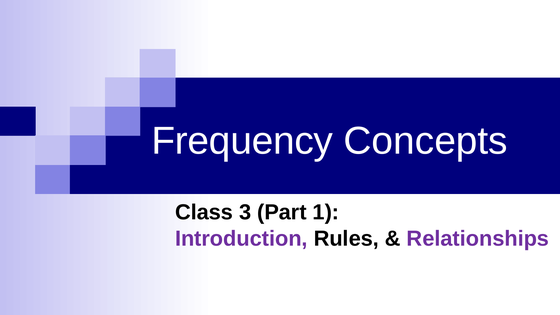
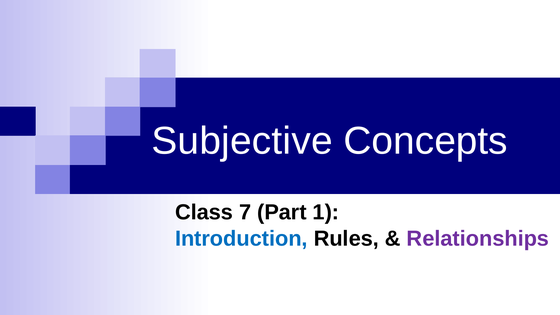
Frequency: Frequency -> Subjective
3: 3 -> 7
Introduction colour: purple -> blue
